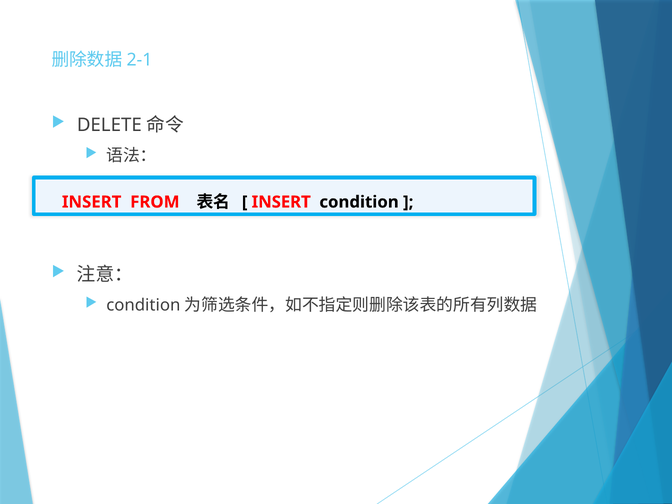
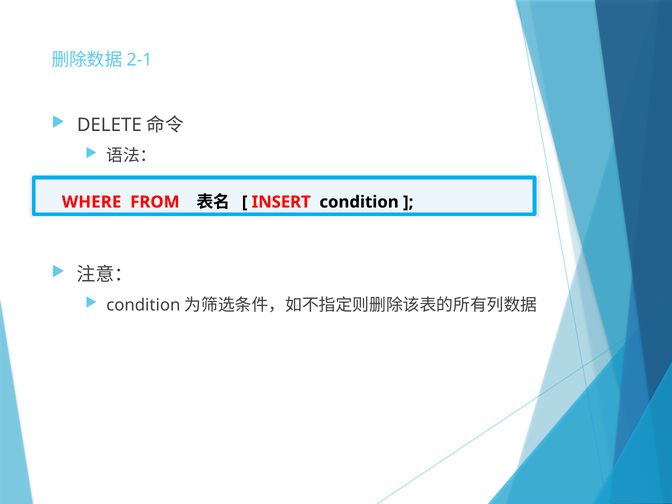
INSERT at (92, 202): INSERT -> WHERE
